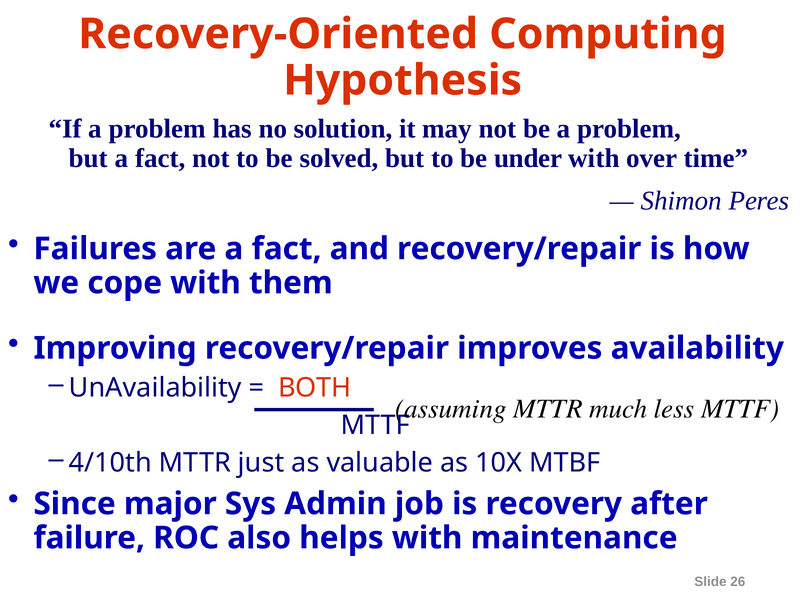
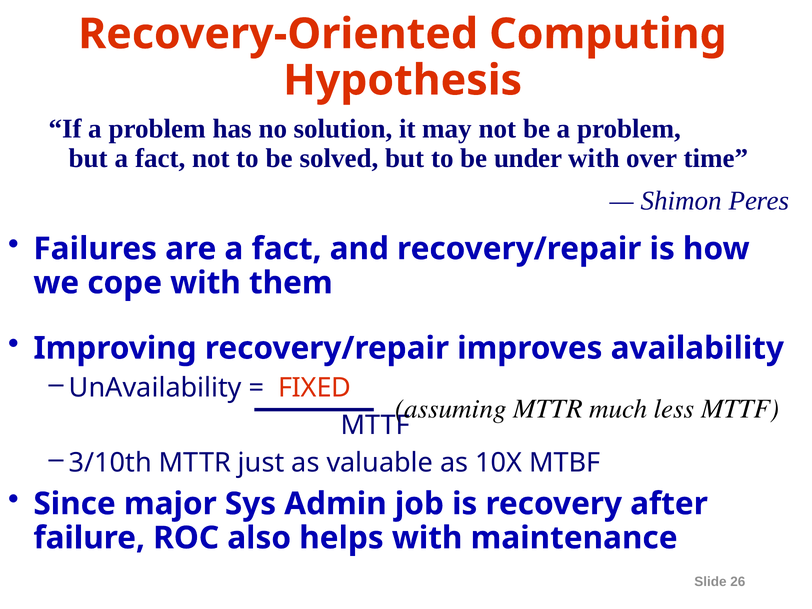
BOTH: BOTH -> FIXED
4/10th: 4/10th -> 3/10th
